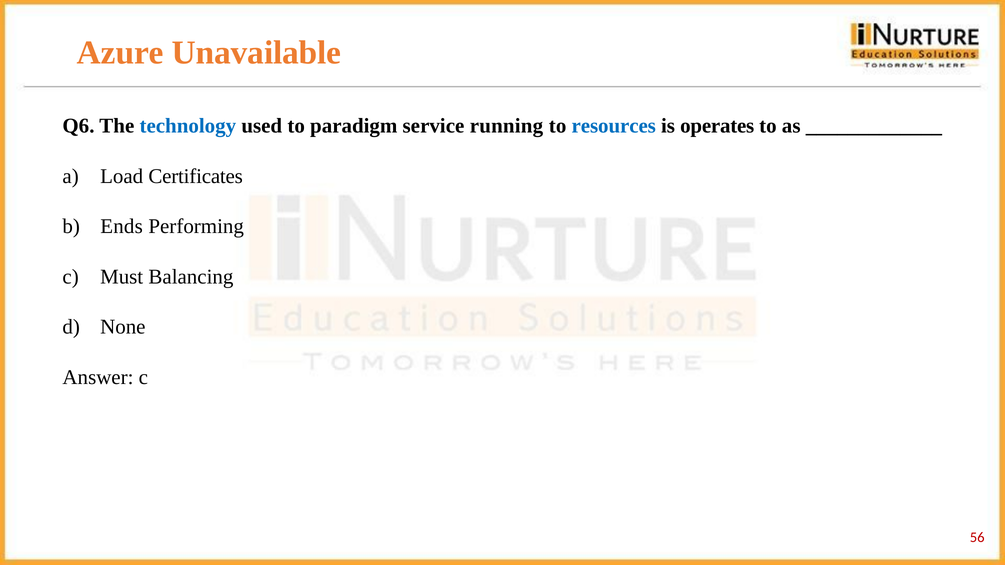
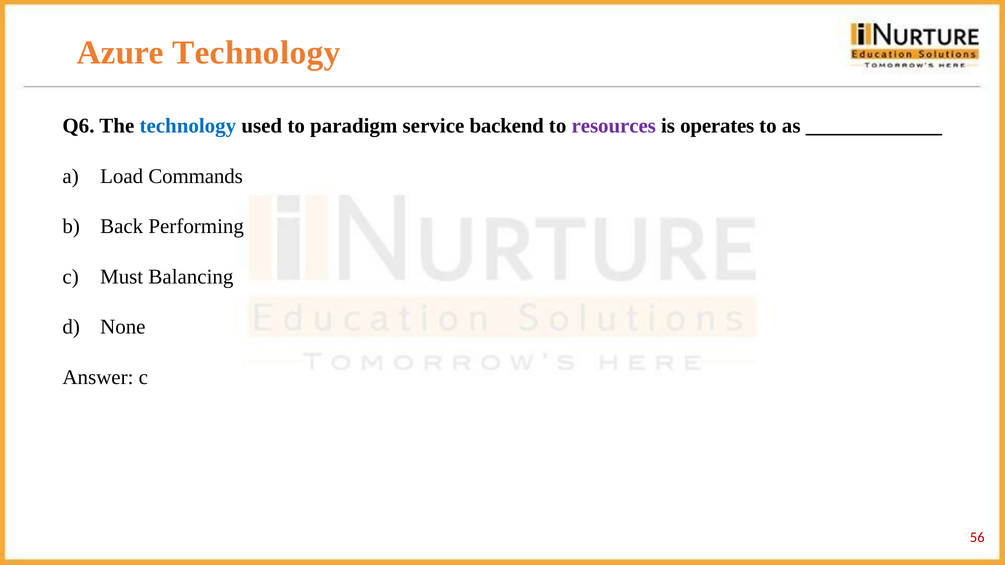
Azure Unavailable: Unavailable -> Technology
running: running -> backend
resources colour: blue -> purple
Certificates: Certificates -> Commands
Ends: Ends -> Back
